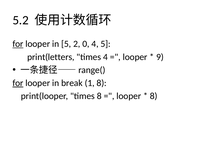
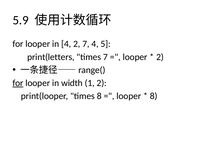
5.2: 5.2 -> 5.9
for at (18, 44) underline: present -> none
in 5: 5 -> 4
2 0: 0 -> 7
times 4: 4 -> 7
9 at (160, 57): 9 -> 2
break: break -> width
1 8: 8 -> 2
